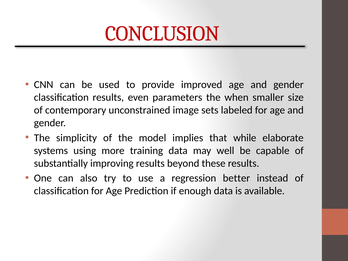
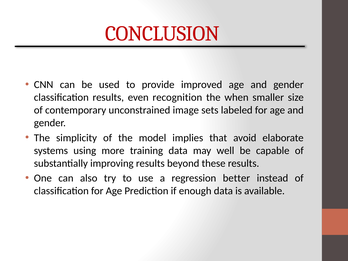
parameters: parameters -> recognition
while: while -> avoid
